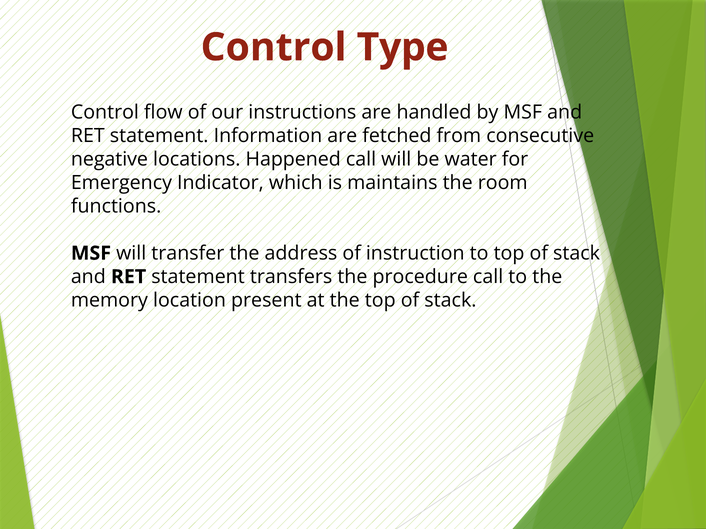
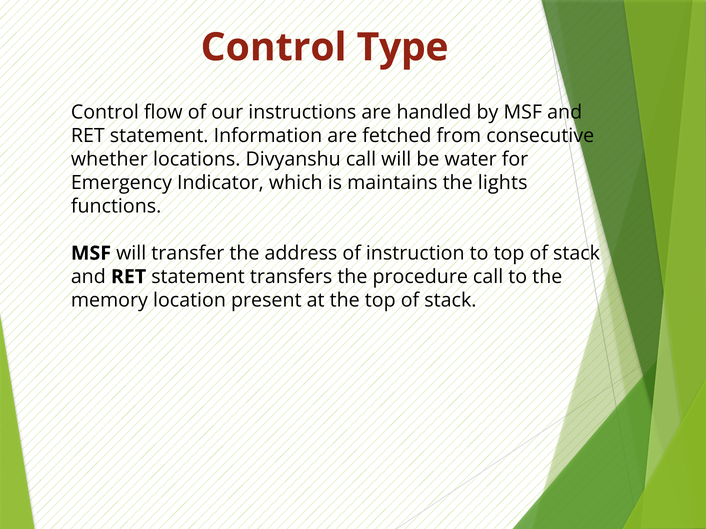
negative: negative -> whether
Happened: Happened -> Divyanshu
room: room -> lights
